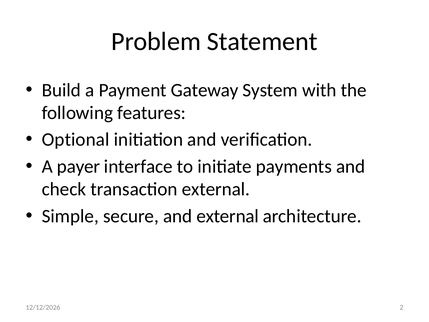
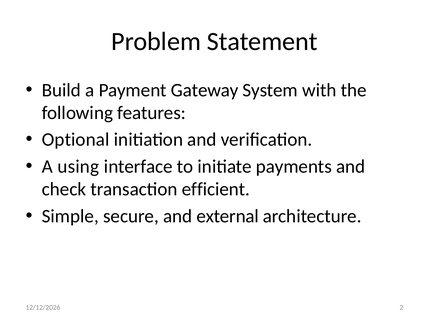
payer: payer -> using
transaction external: external -> efficient
